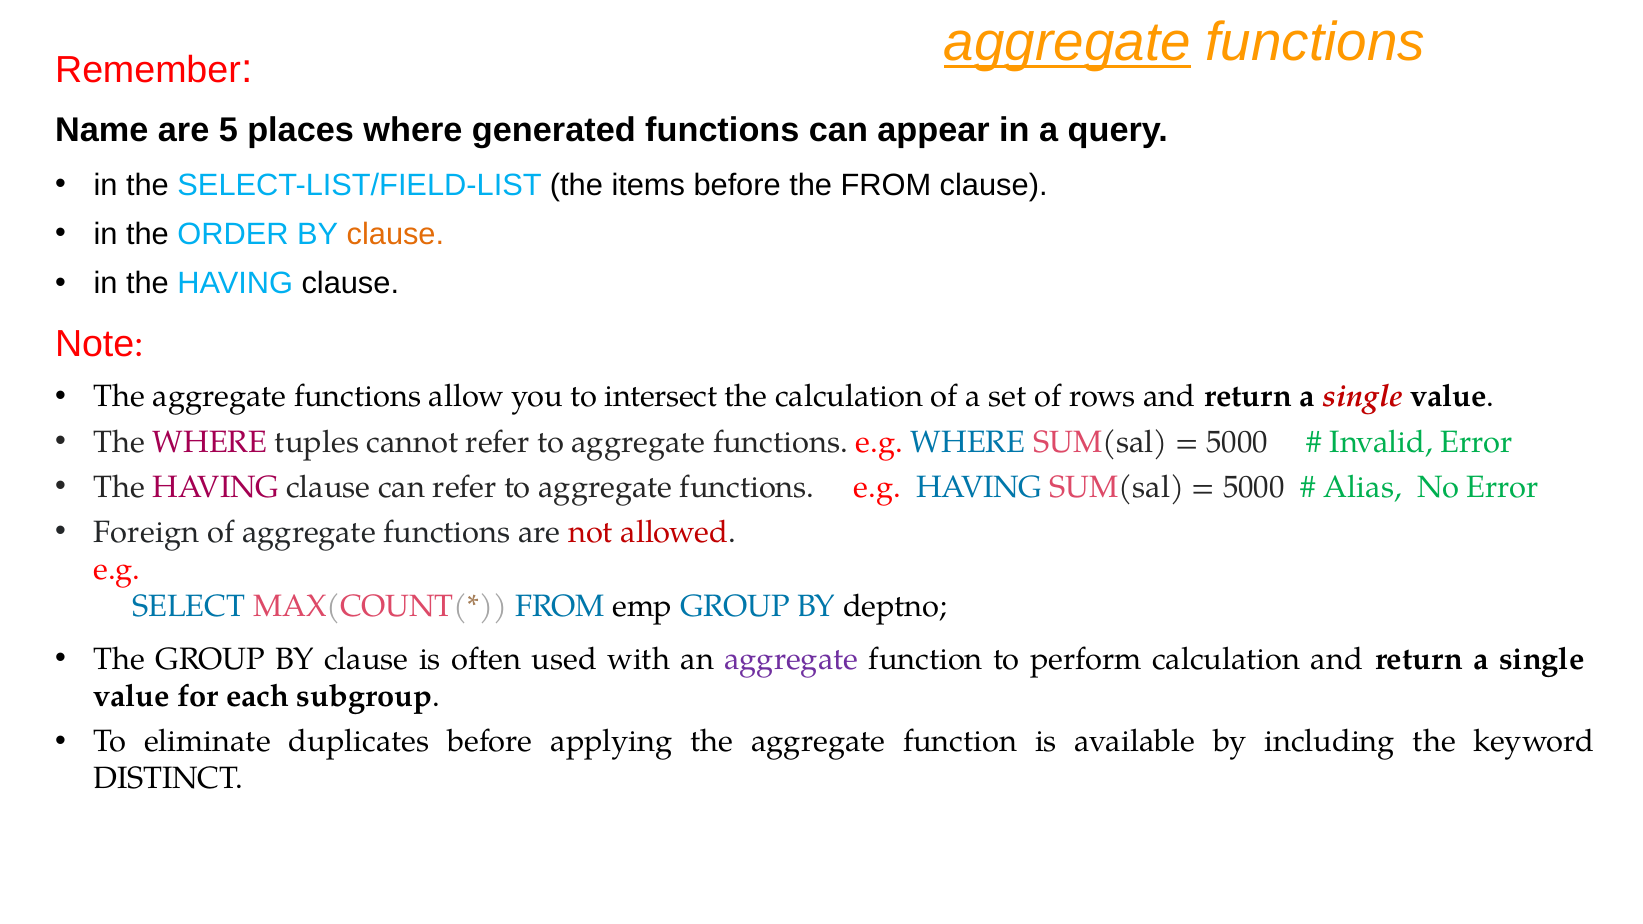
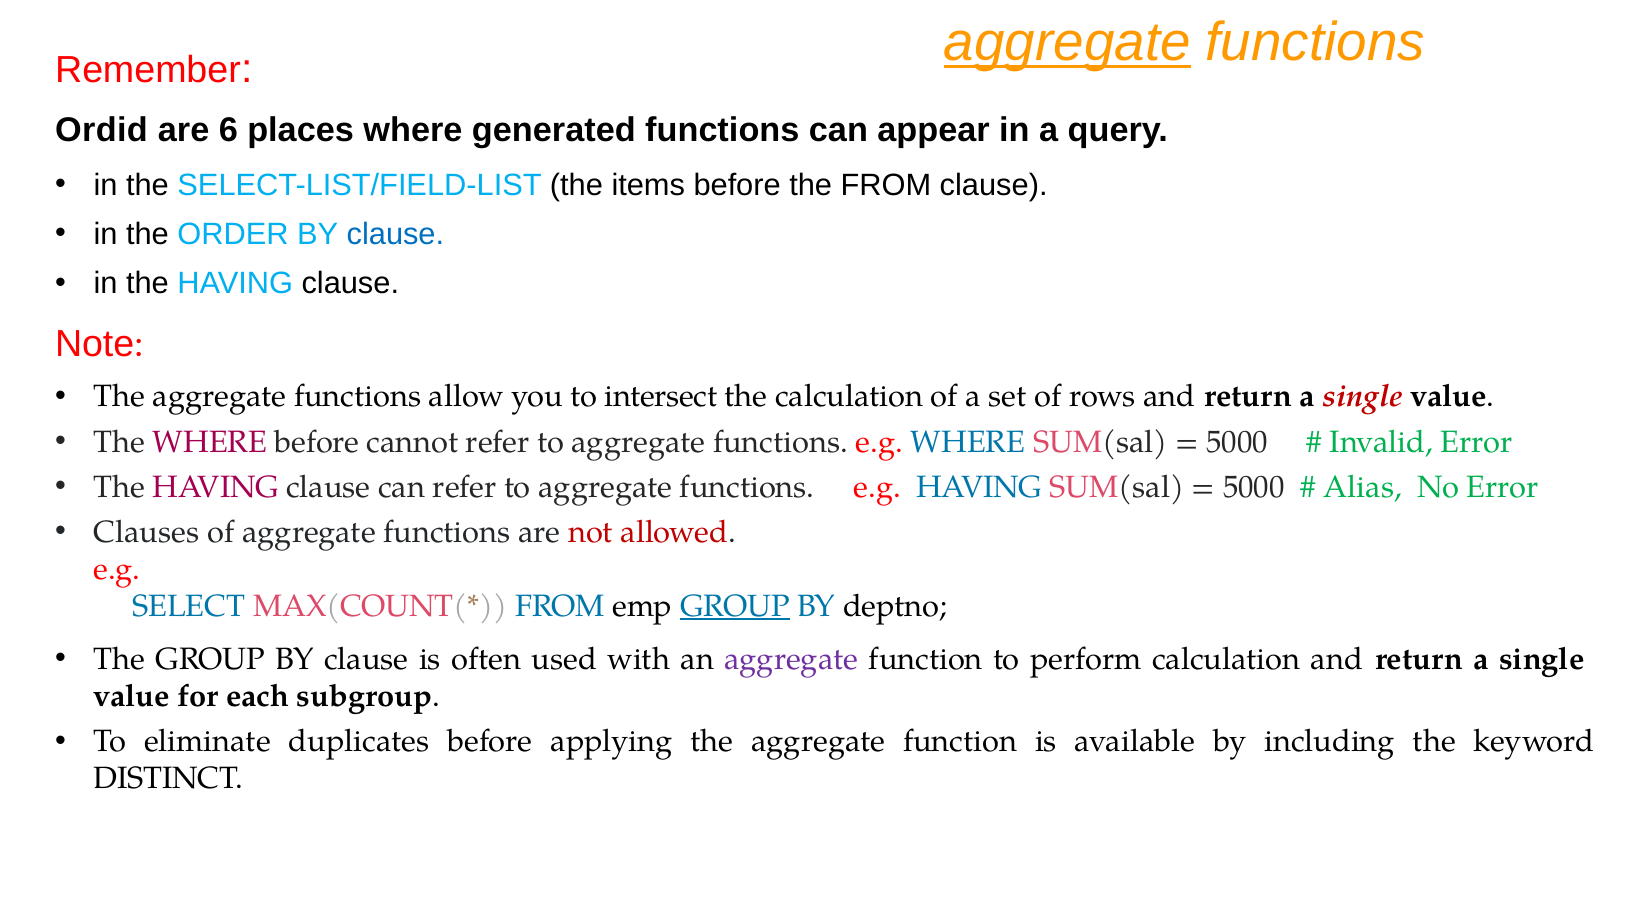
Name: Name -> Ordid
5: 5 -> 6
clause at (395, 234) colour: orange -> blue
WHERE tuples: tuples -> before
Foreign: Foreign -> Clauses
GROUP at (735, 606) underline: none -> present
